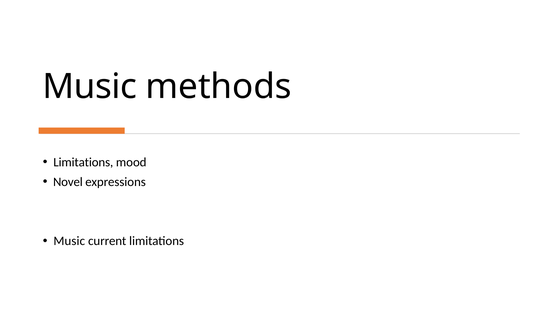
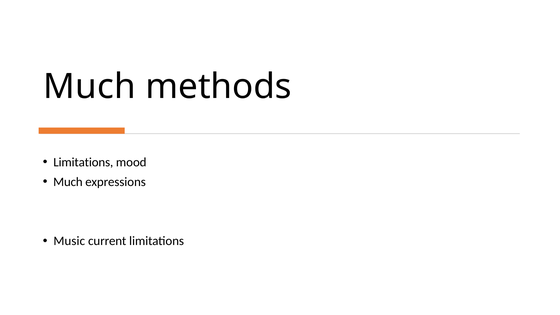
Music at (90, 87): Music -> Much
Novel at (68, 182): Novel -> Much
